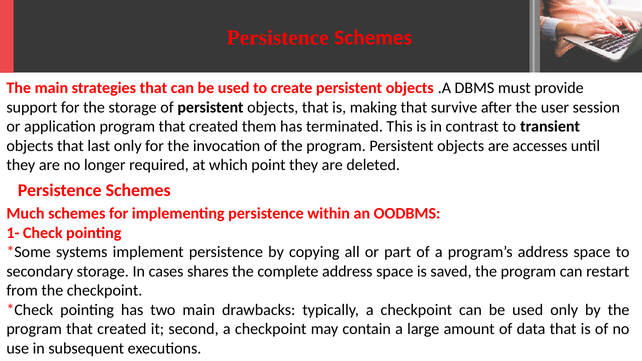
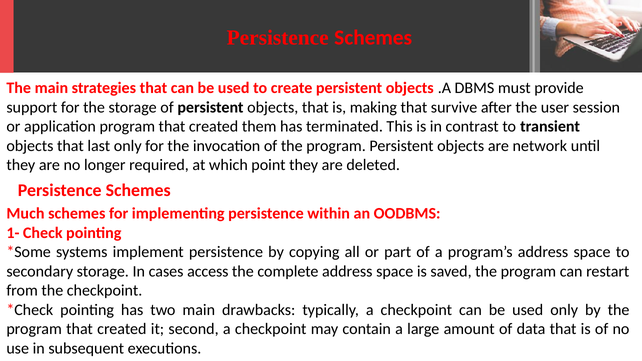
accesses: accesses -> network
shares: shares -> access
